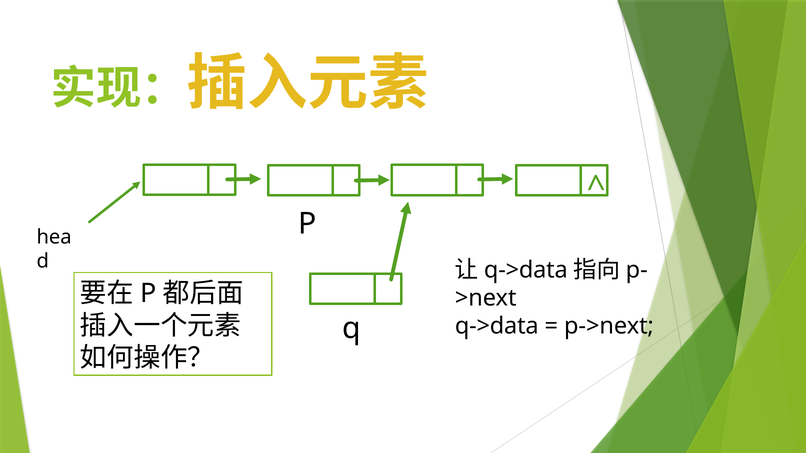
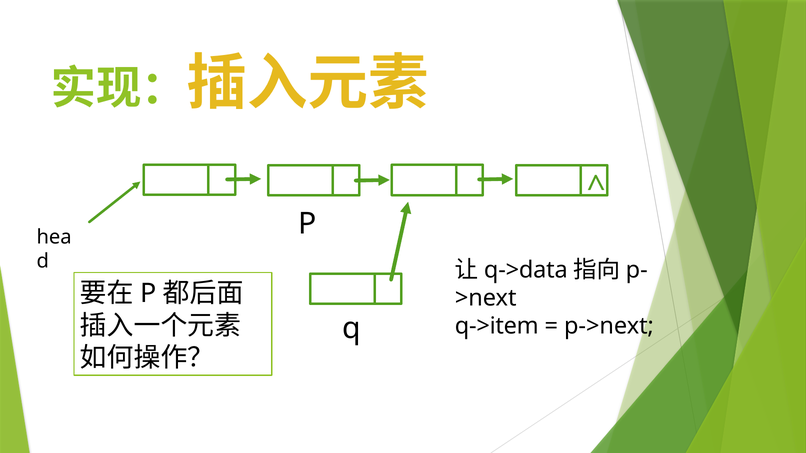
q->data at (497, 326): q->data -> q->item
